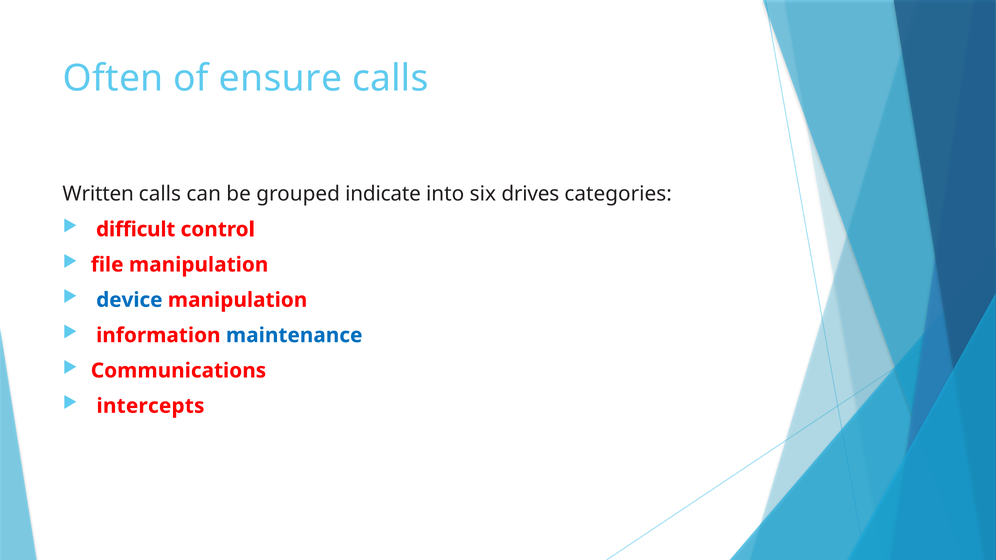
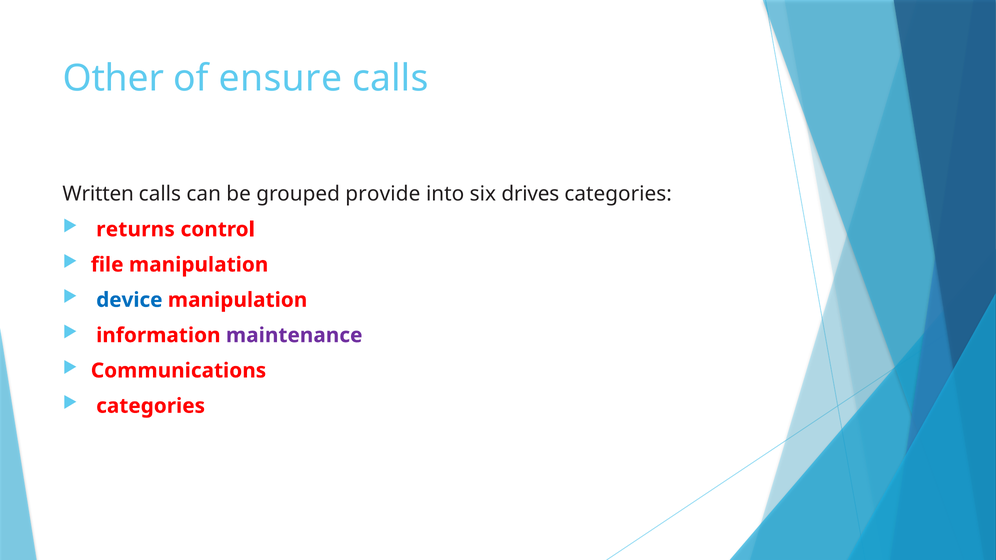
Often: Often -> Other
indicate: indicate -> provide
difficult: difficult -> returns
maintenance colour: blue -> purple
intercepts at (150, 406): intercepts -> categories
